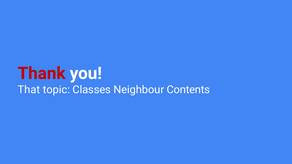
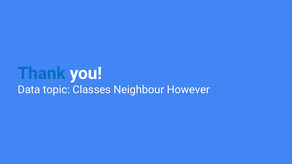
Thank colour: red -> blue
That: That -> Data
Contents: Contents -> However
